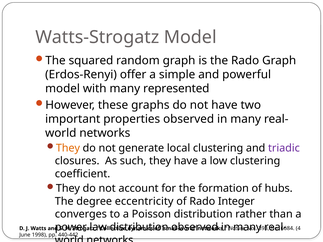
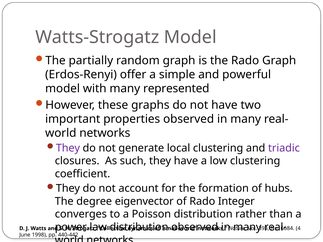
squared: squared -> partially
They at (68, 148) colour: orange -> purple
eccentricity: eccentricity -> eigenvector
